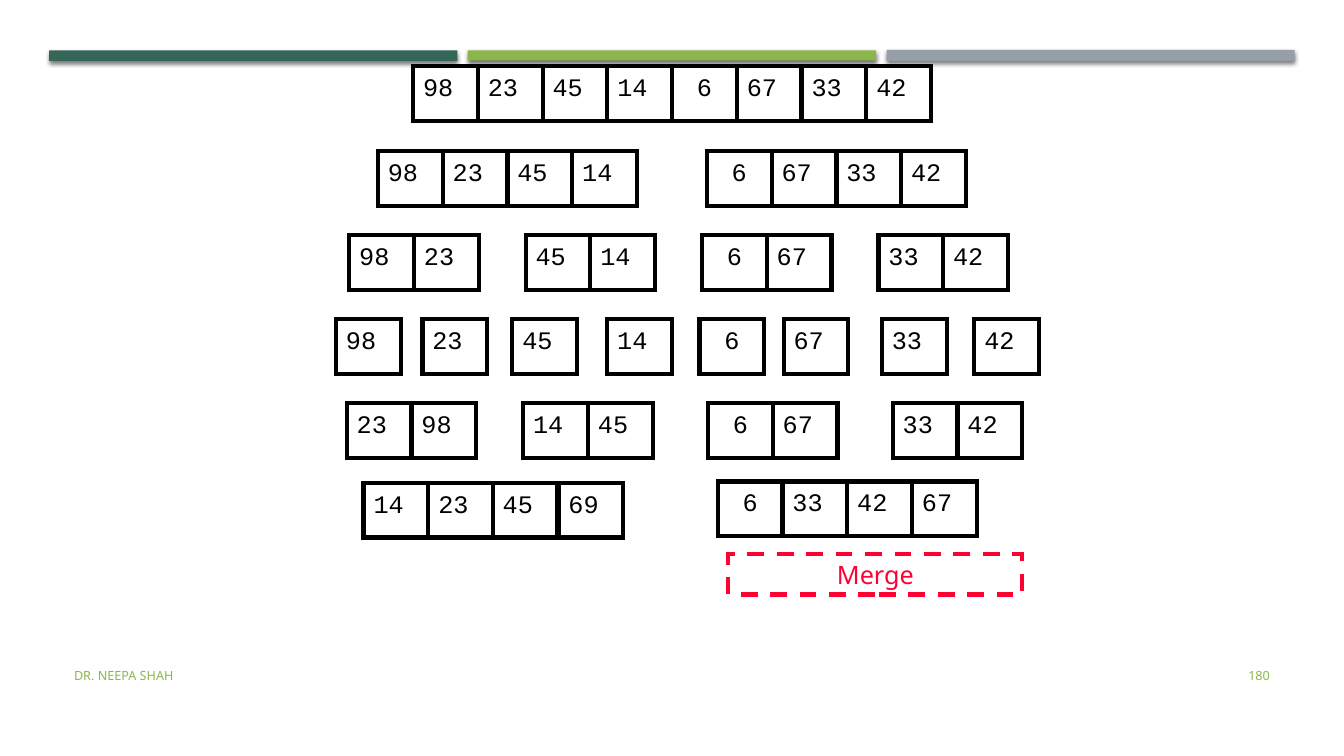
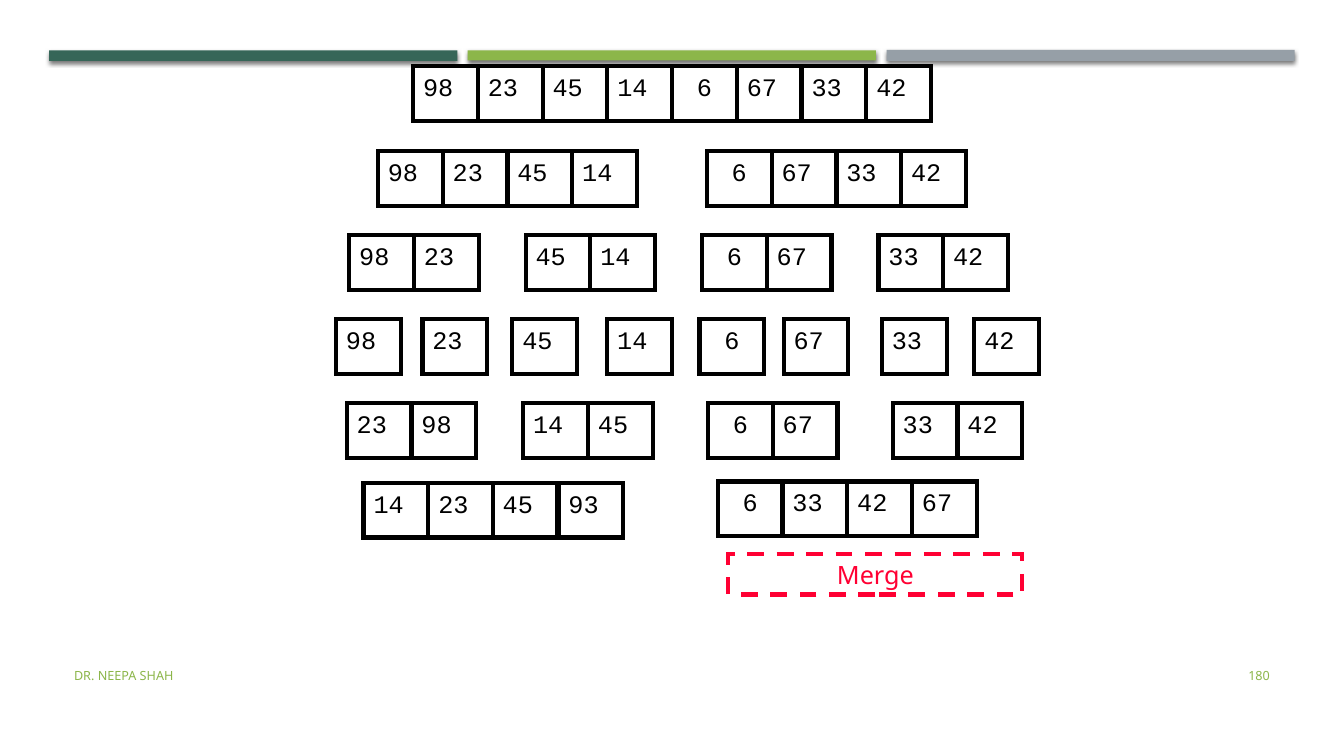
69: 69 -> 93
